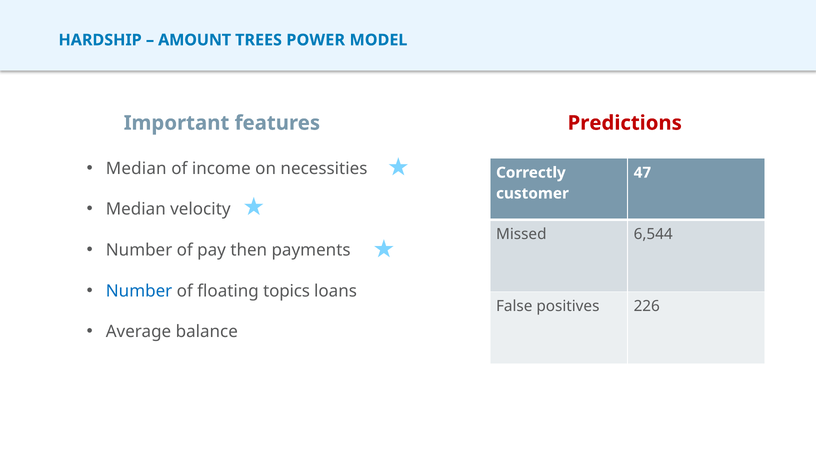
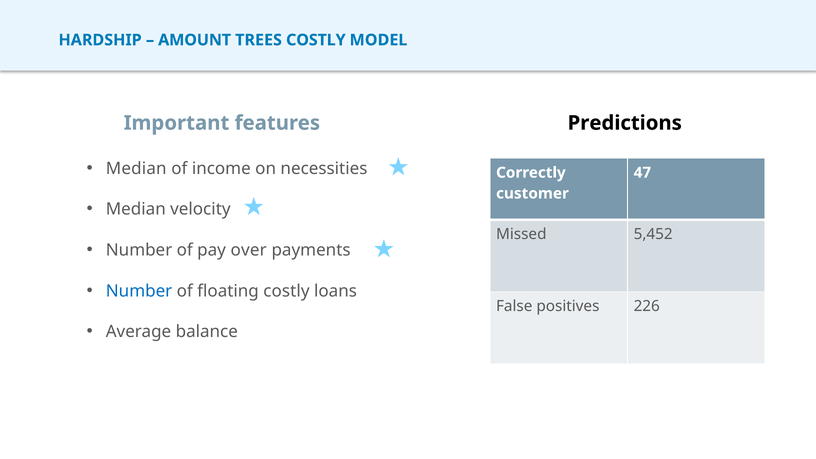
TREES POWER: POWER -> COSTLY
Predictions colour: red -> black
6,544: 6,544 -> 5,452
then: then -> over
floating topics: topics -> costly
